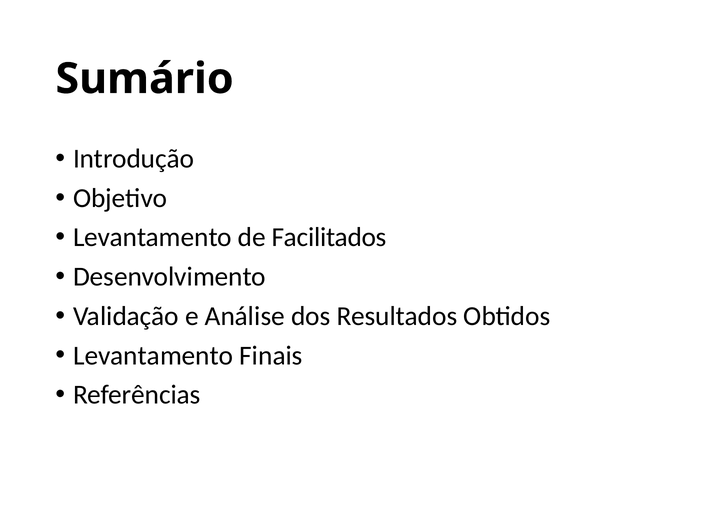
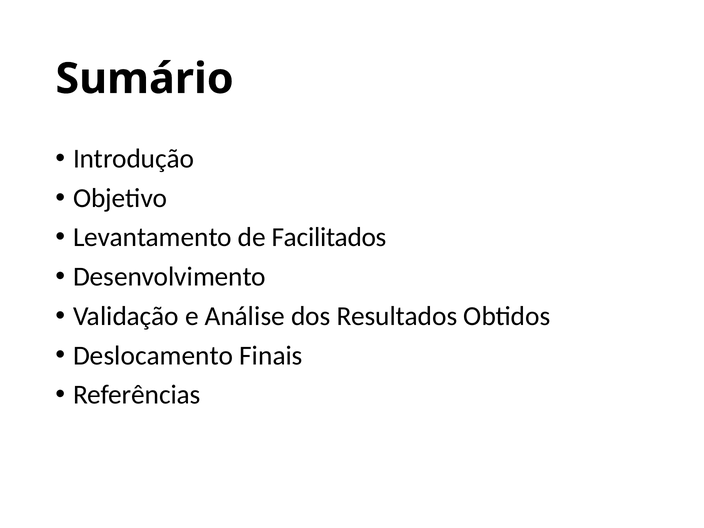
Levantamento at (153, 355): Levantamento -> Deslocamento
